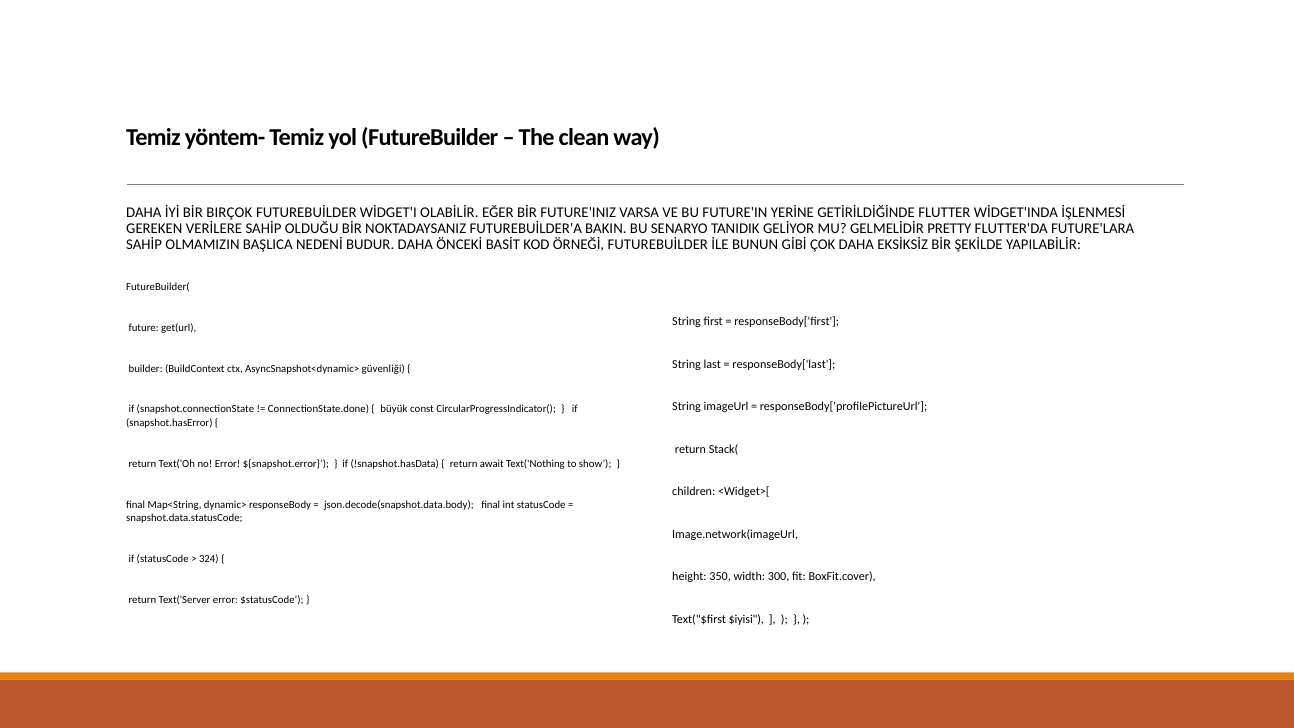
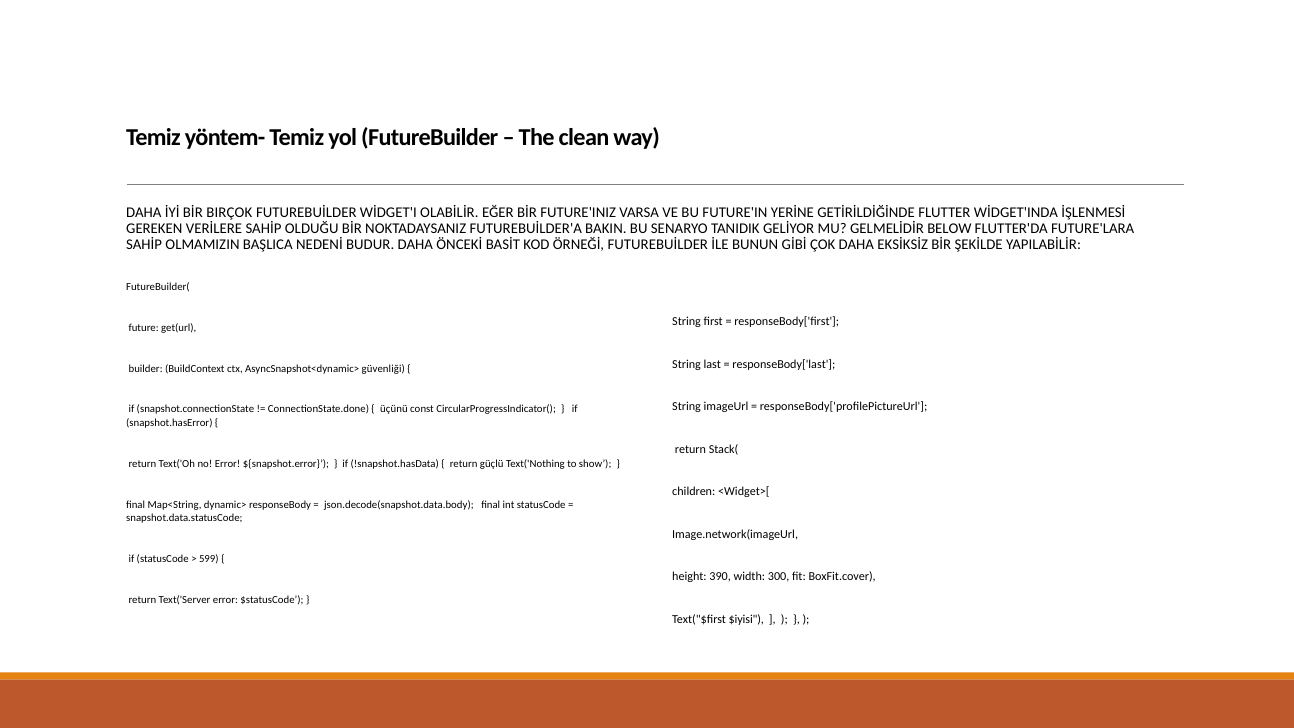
PRETTY: PRETTY -> BELOW
büyük: büyük -> üçünü
await: await -> güçlü
324: 324 -> 599
350: 350 -> 390
